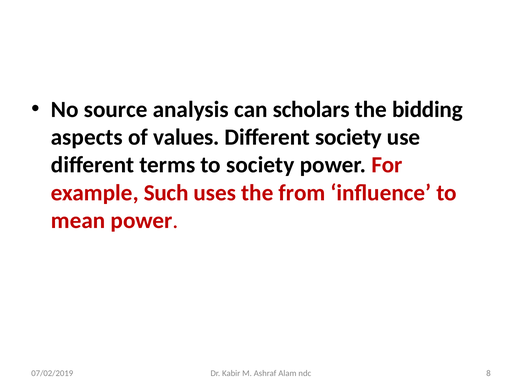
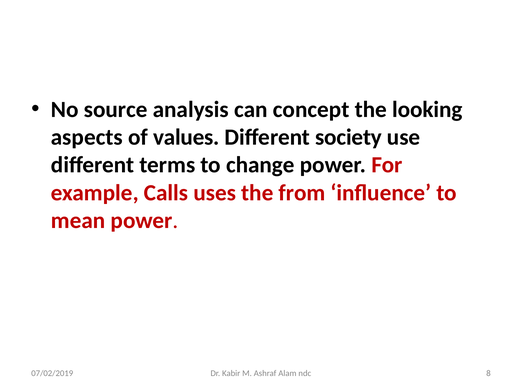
scholars: scholars -> concept
bidding: bidding -> looking
to society: society -> change
Such: Such -> Calls
